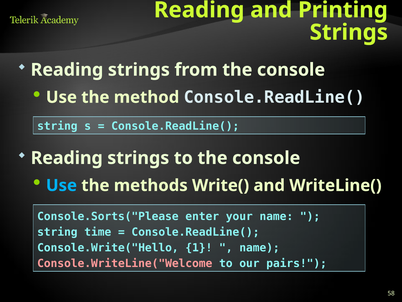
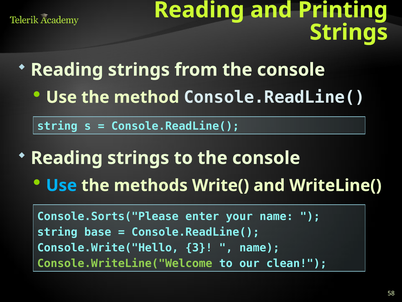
time: time -> base
1: 1 -> 3
Console.WriteLine("Welcome colour: pink -> light green
pairs: pairs -> clean
